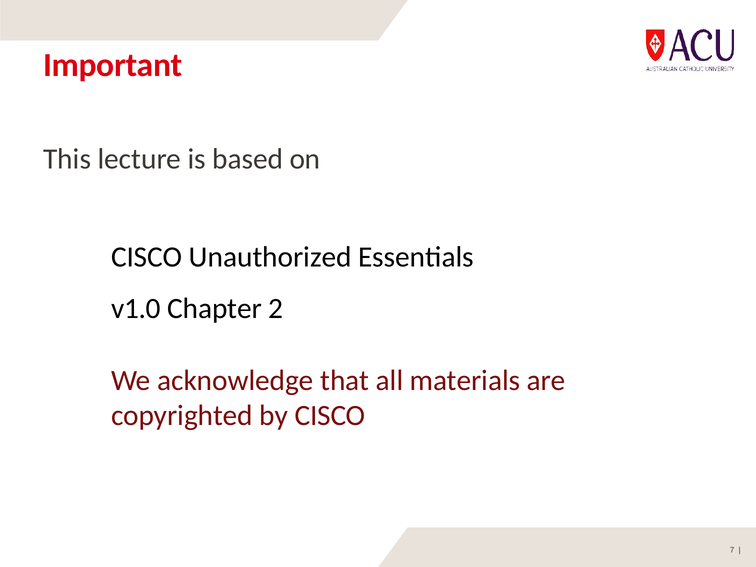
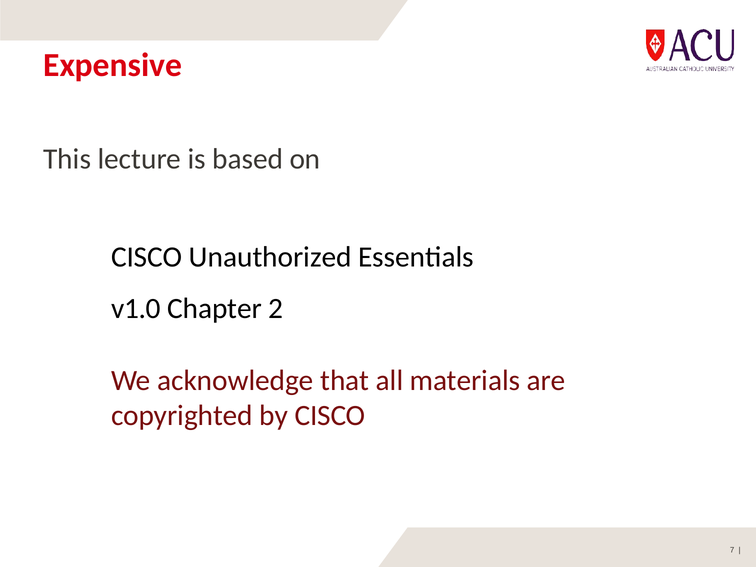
Important: Important -> Expensive
